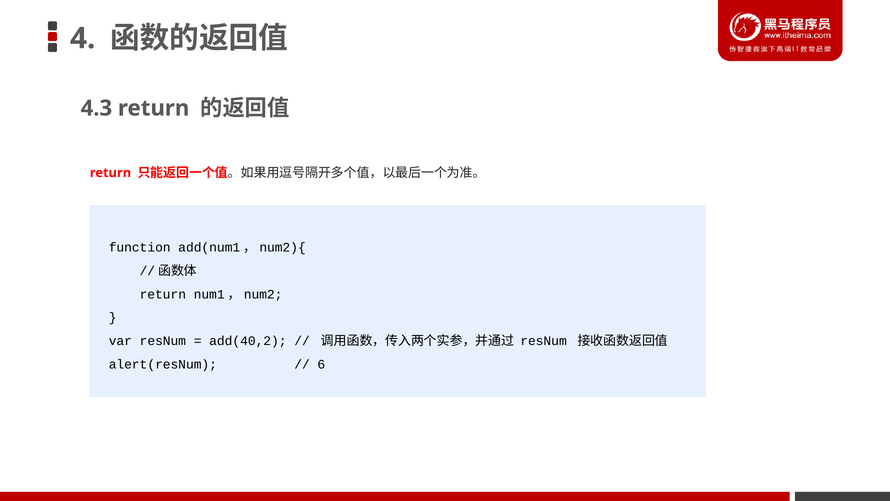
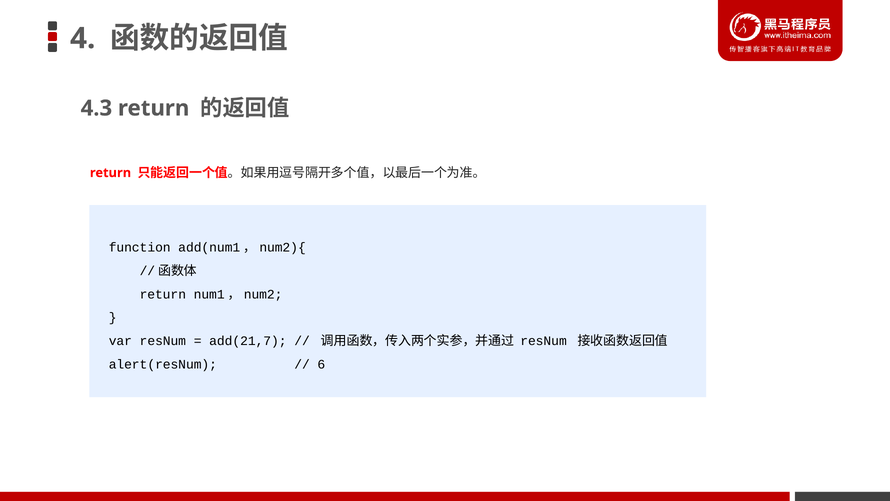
add(40,2: add(40,2 -> add(21,7
